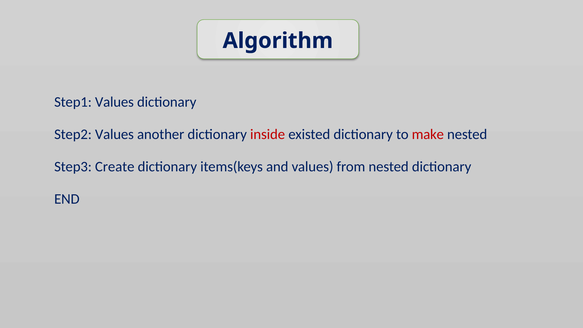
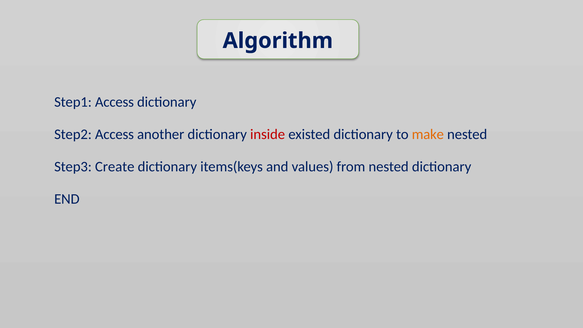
Step1 Values: Values -> Access
Step2 Values: Values -> Access
make colour: red -> orange
